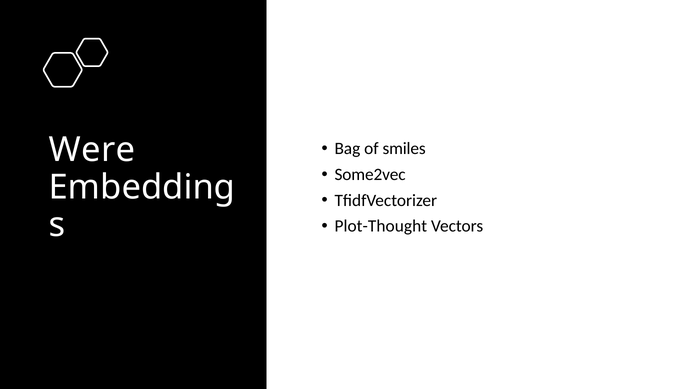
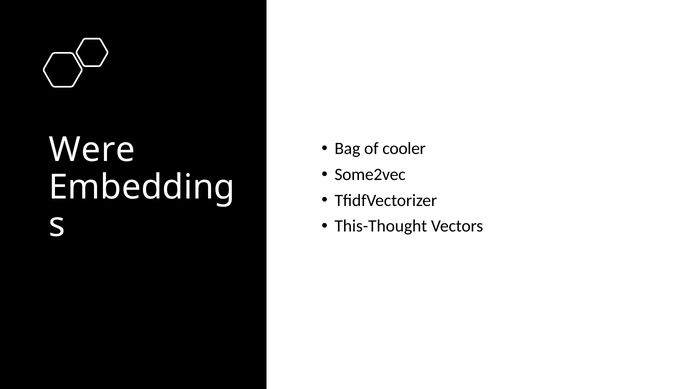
smiles: smiles -> cooler
Plot-Thought: Plot-Thought -> This-Thought
